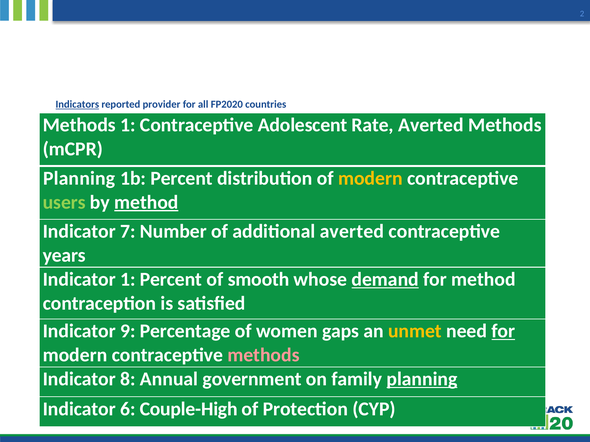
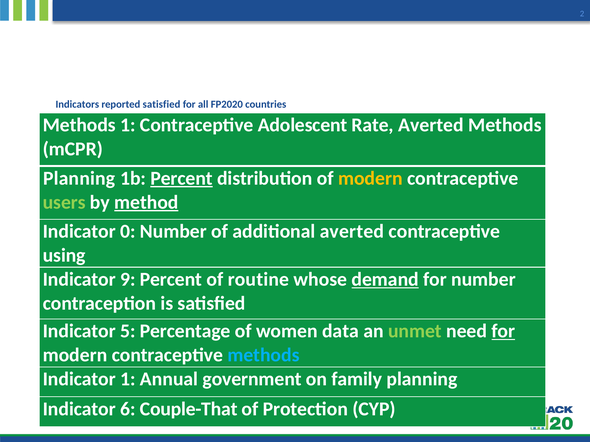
Indicators underline: present -> none
reported provider: provider -> satisfied
Percent at (182, 178) underline: none -> present
7: 7 -> 0
years: years -> using
Indicator 1: 1 -> 9
smooth: smooth -> routine
for method: method -> number
9: 9 -> 5
gaps: gaps -> data
unmet colour: yellow -> light green
methods at (264, 355) colour: pink -> light blue
Indicator 8: 8 -> 1
planning at (422, 379) underline: present -> none
Couple-High: Couple-High -> Couple-That
